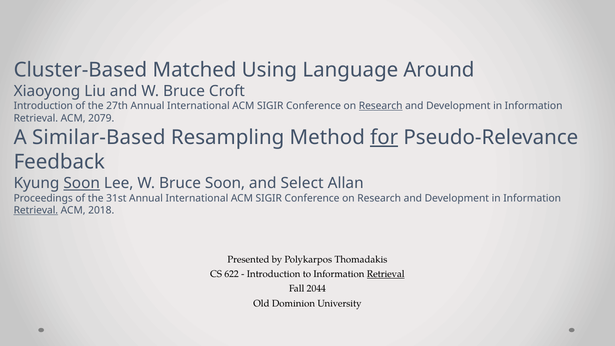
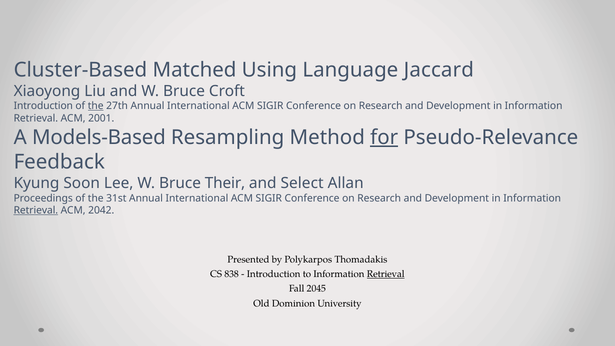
Around: Around -> Jaccard
the at (96, 106) underline: none -> present
Research at (381, 106) underline: present -> none
2079: 2079 -> 2001
Similar-Based: Similar-Based -> Models-Based
Soon at (82, 183) underline: present -> none
Bruce Soon: Soon -> Their
2018: 2018 -> 2042
622: 622 -> 838
2044: 2044 -> 2045
